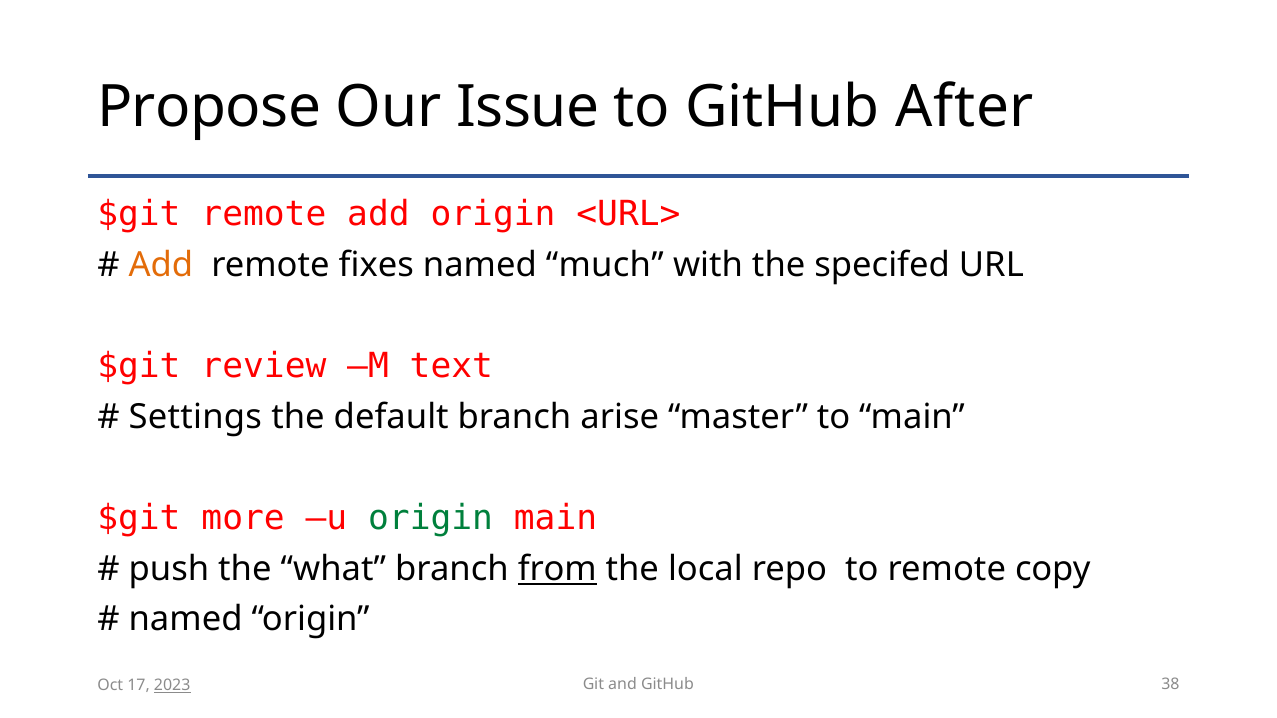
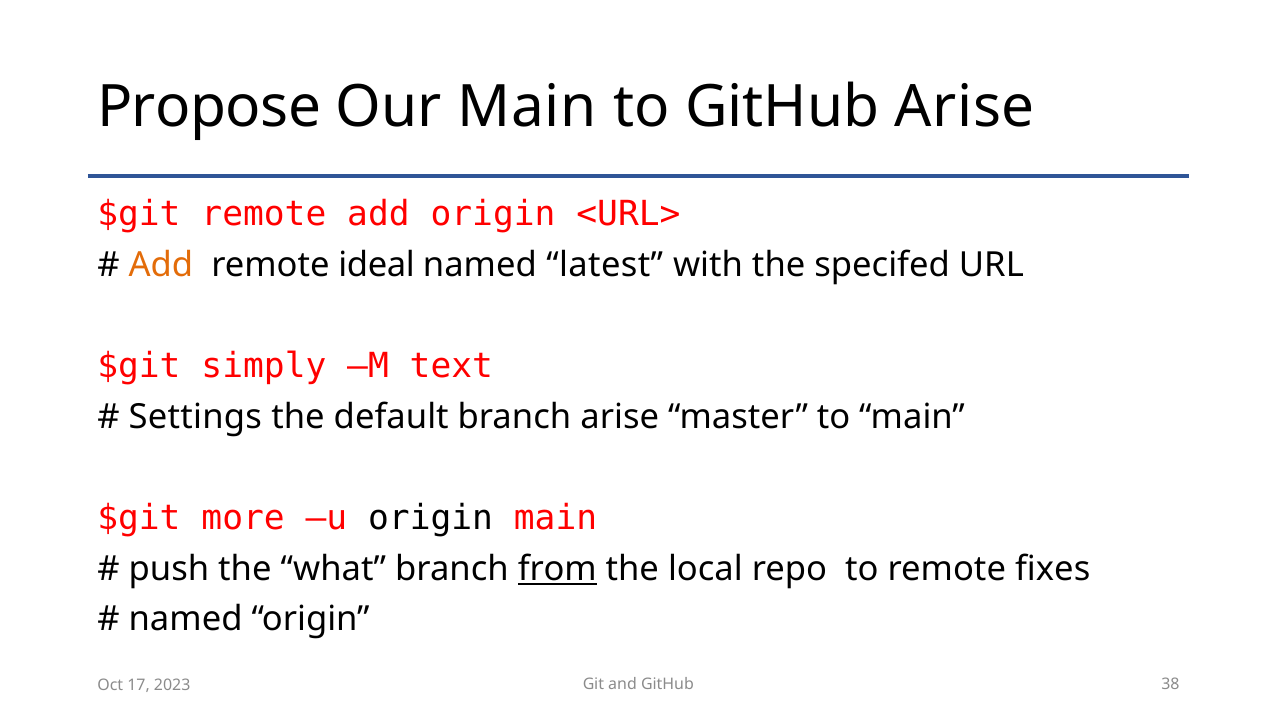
Our Issue: Issue -> Main
GitHub After: After -> Arise
fixes: fixes -> ideal
much: much -> latest
review: review -> simply
origin at (431, 518) colour: green -> black
copy: copy -> fixes
2023 underline: present -> none
